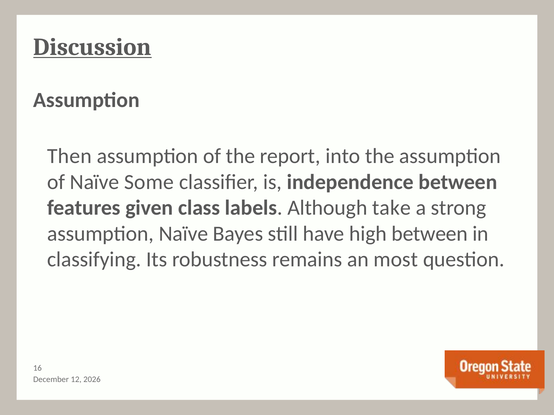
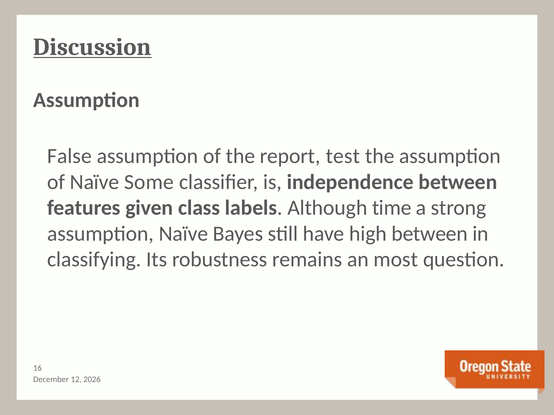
Then: Then -> False
into: into -> test
take: take -> time
